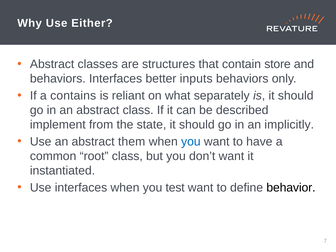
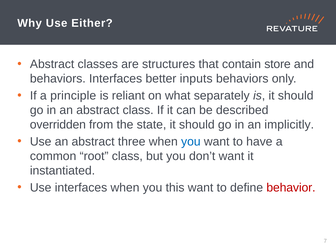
contains: contains -> principle
implement: implement -> overridden
them: them -> three
test: test -> this
behavior colour: black -> red
